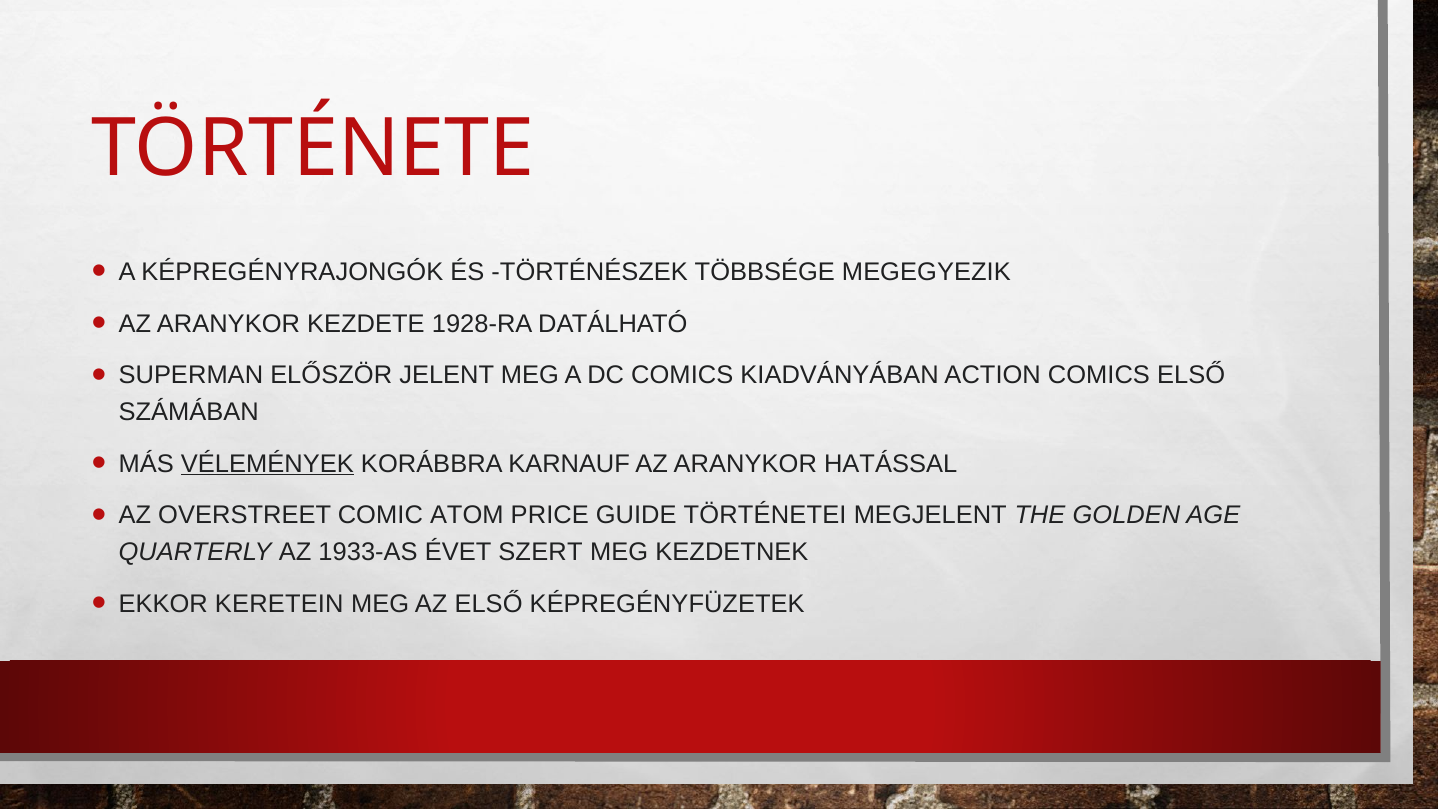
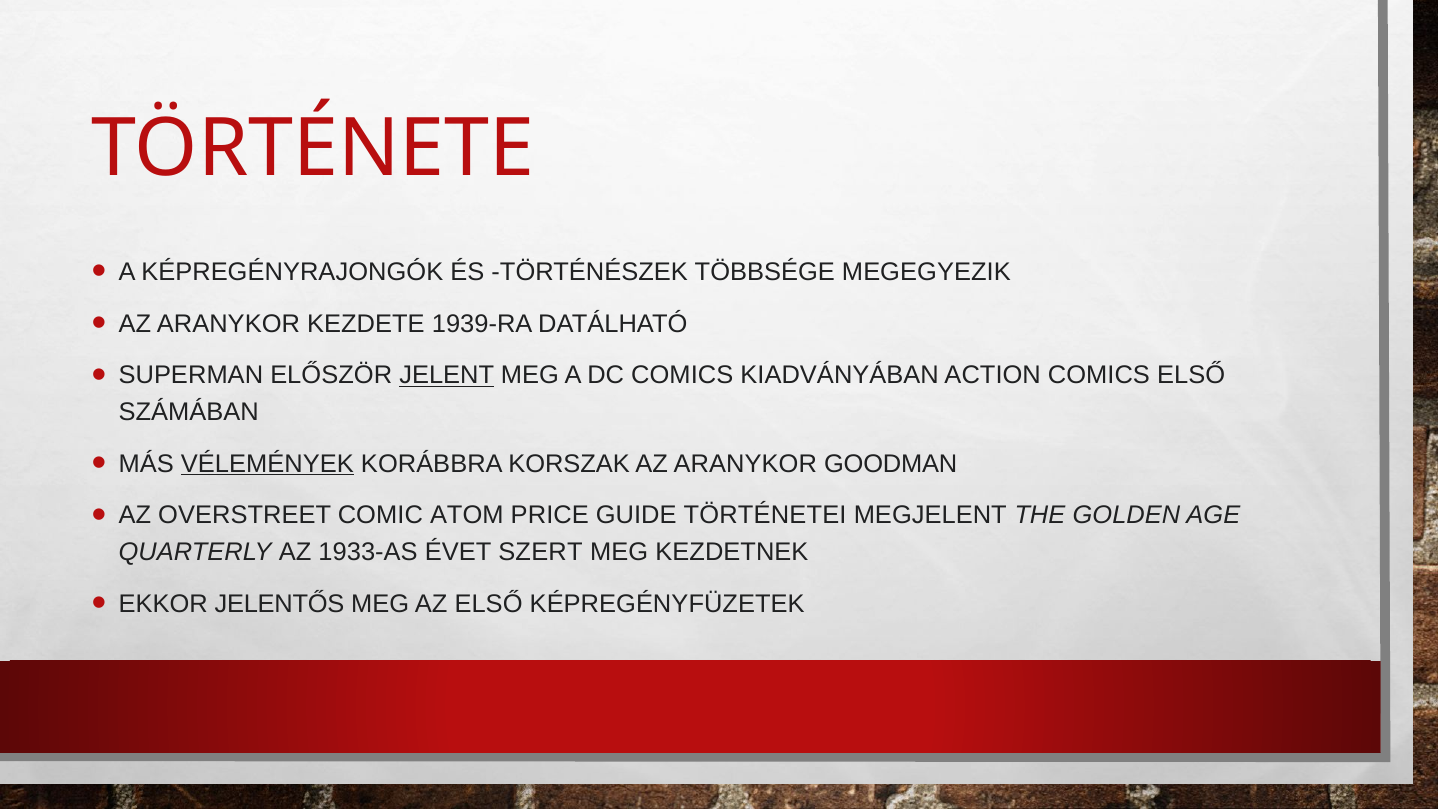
1928-RA: 1928-RA -> 1939-RA
JELENT underline: none -> present
KARNAUF: KARNAUF -> KORSZAK
HATÁSSAL: HATÁSSAL -> GOODMAN
KERETEIN: KERETEIN -> JELENTŐS
